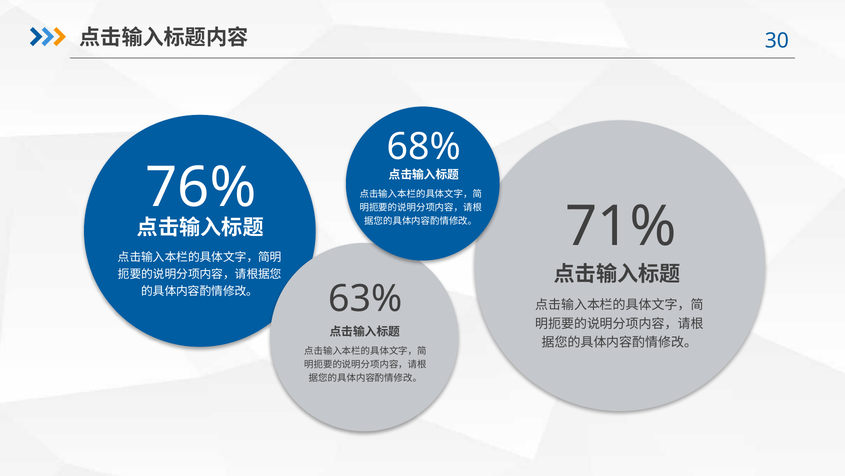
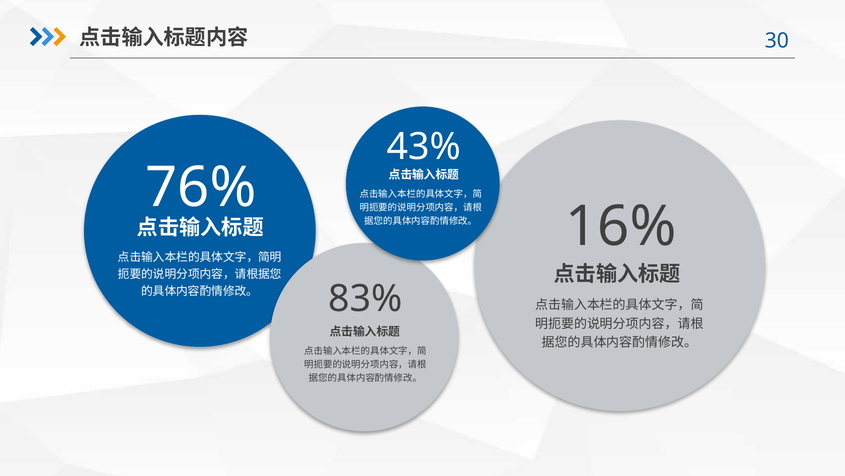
68%: 68% -> 43%
71%: 71% -> 16%
63%: 63% -> 83%
